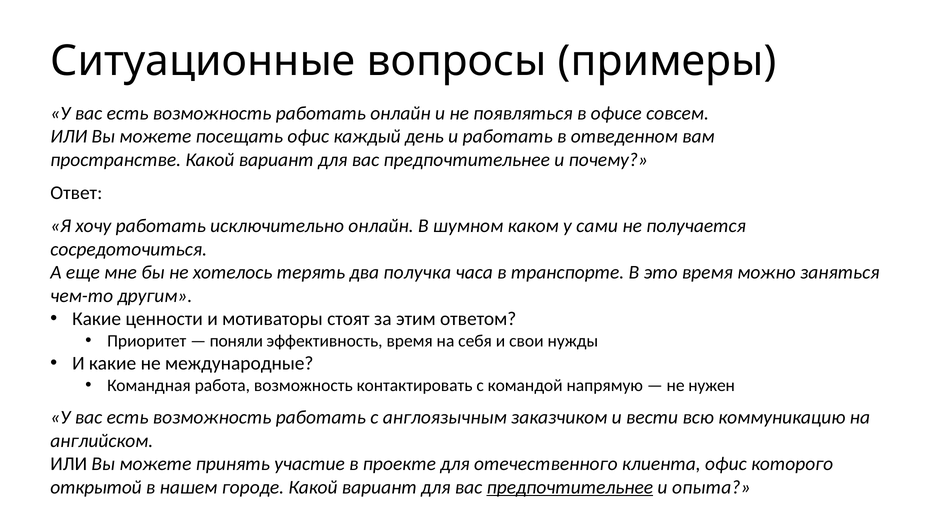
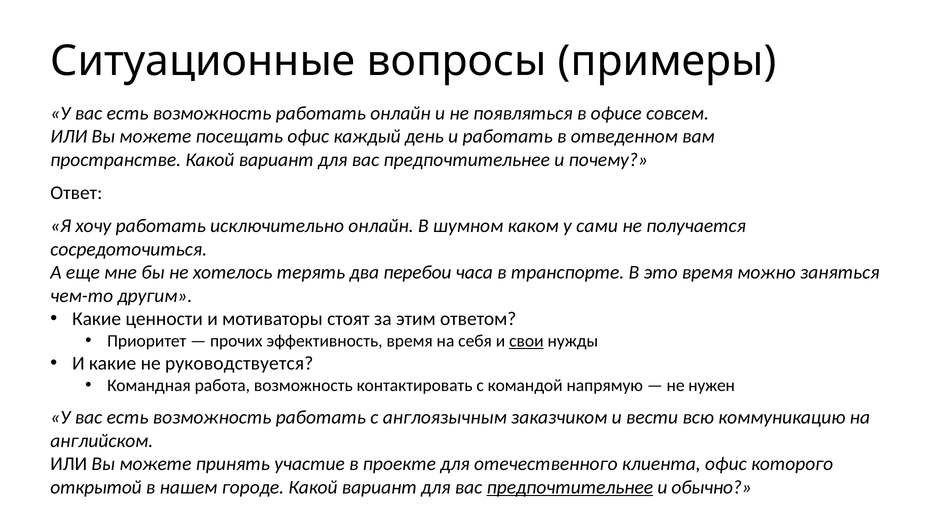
получка: получка -> перебои
поняли: поняли -> прочих
свои underline: none -> present
международные: международные -> руководствуется
опыта: опыта -> обычно
